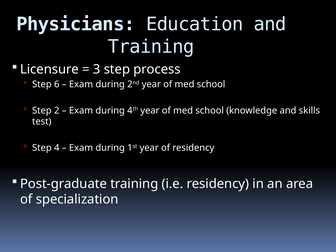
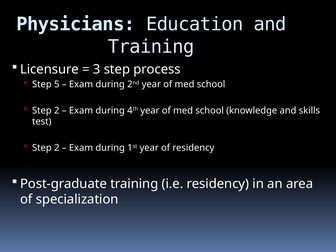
6: 6 -> 5
4 at (57, 148): 4 -> 2
